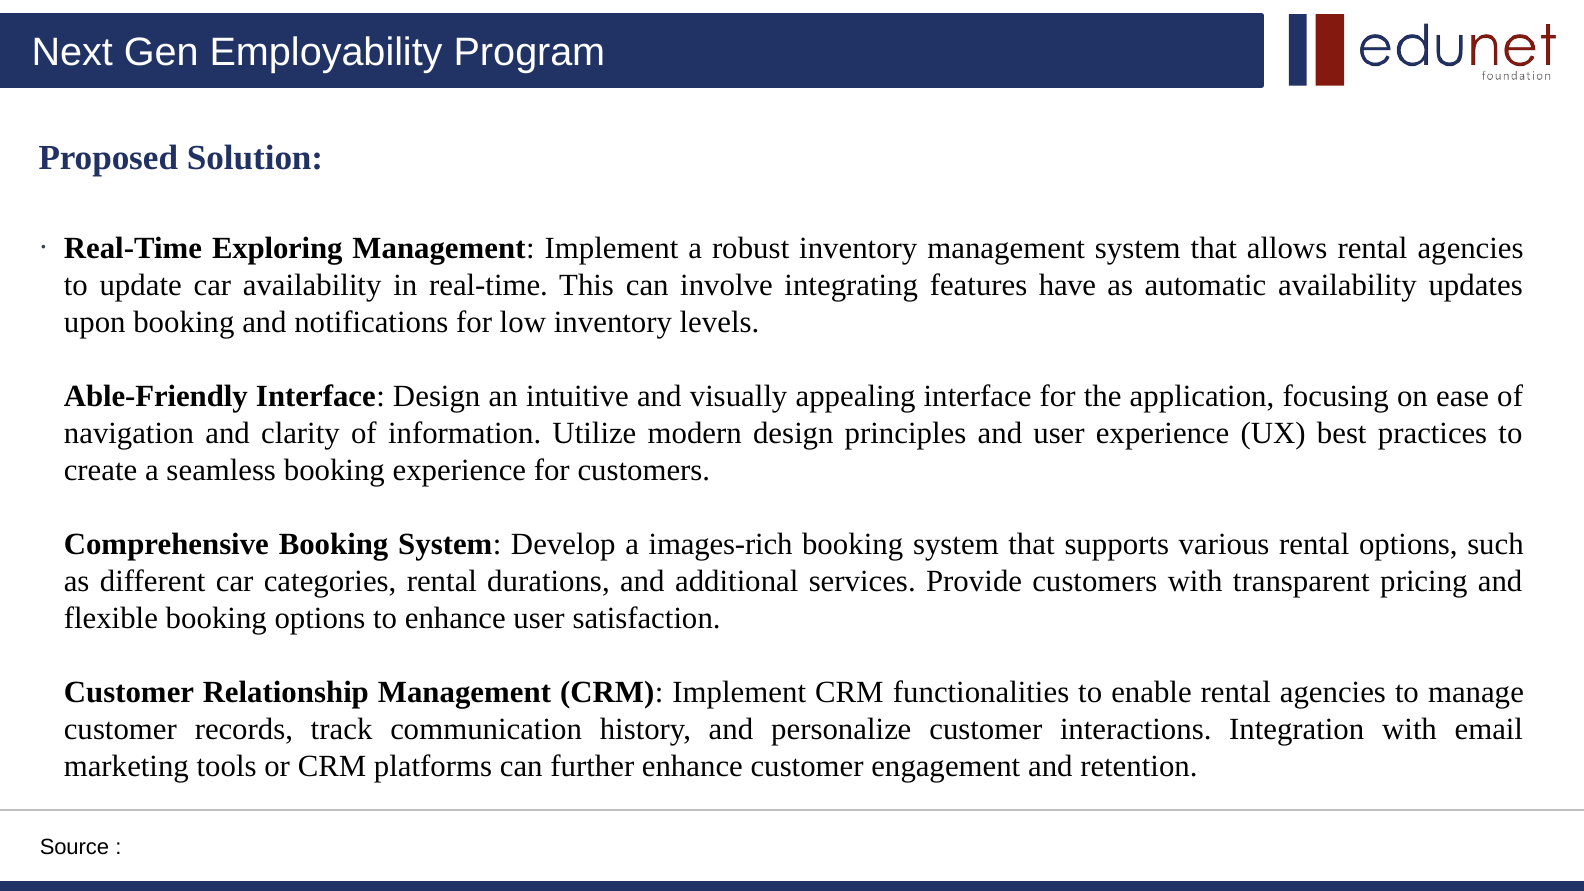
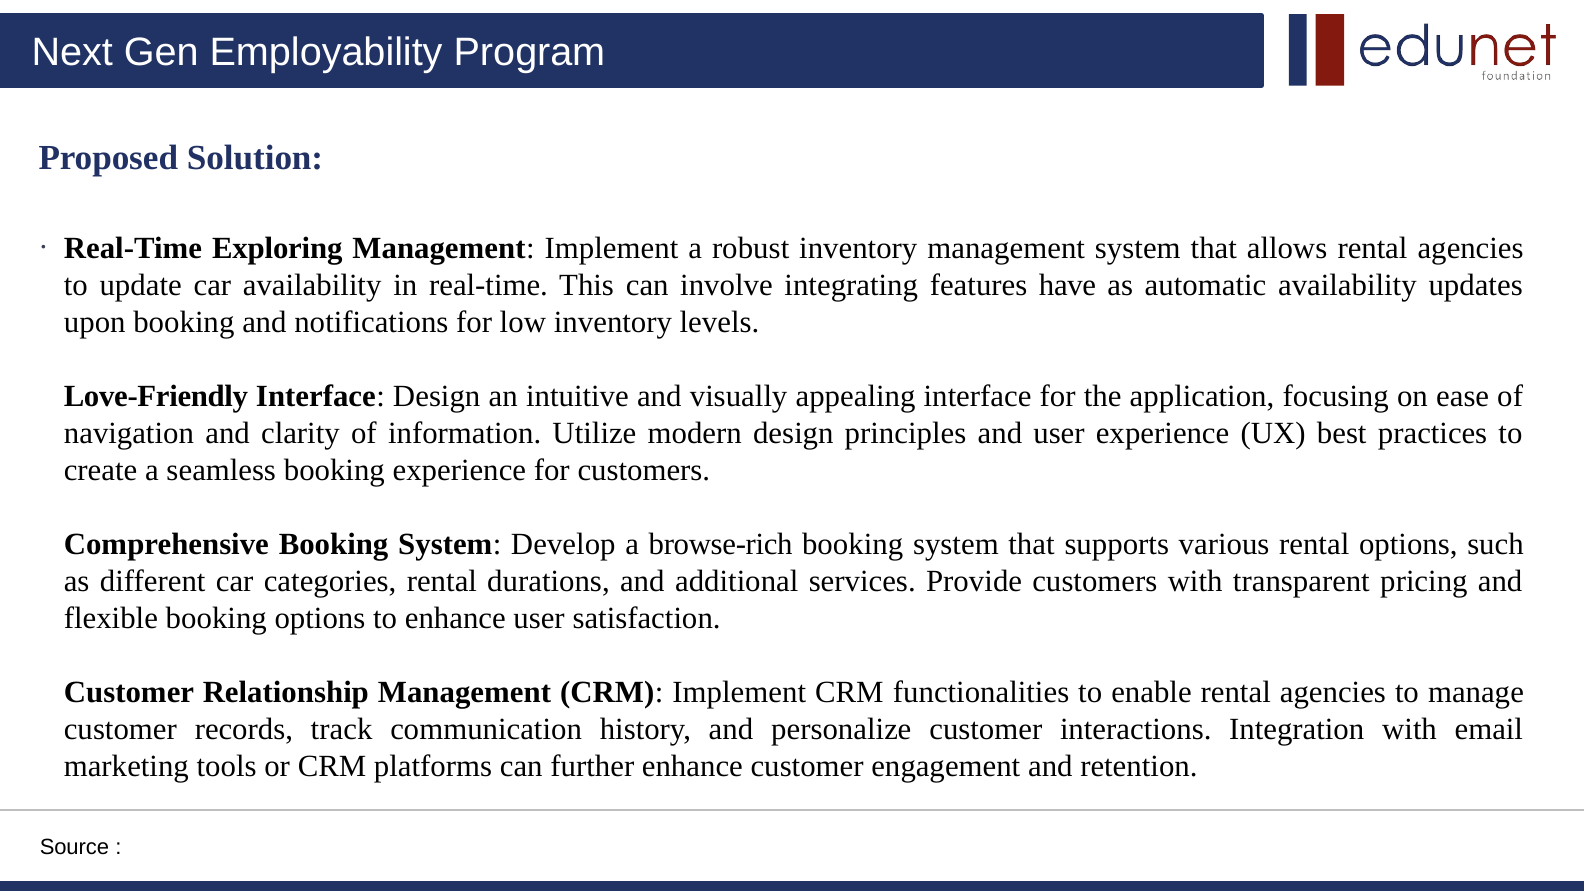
Able-Friendly: Able-Friendly -> Love-Friendly
images-rich: images-rich -> browse-rich
